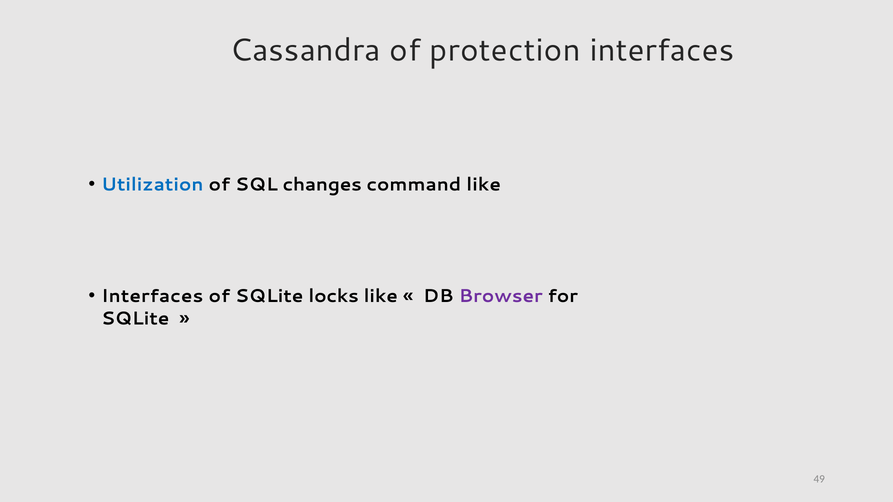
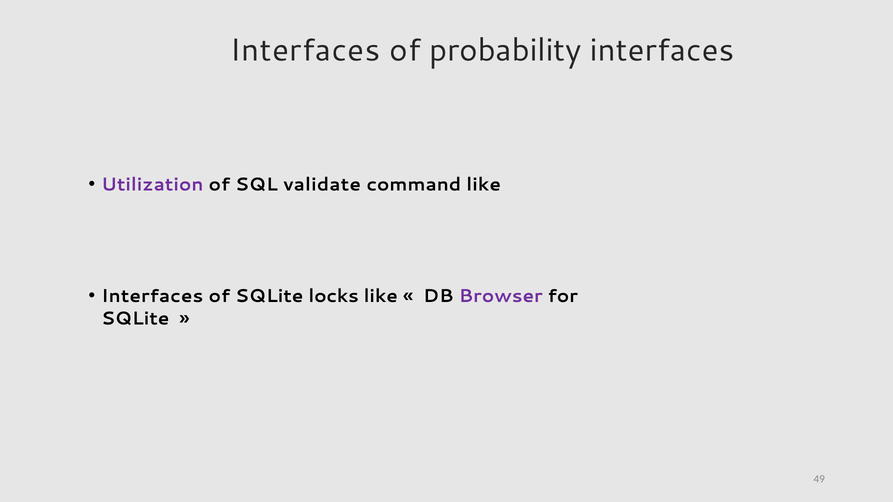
Cassandra at (305, 50): Cassandra -> Interfaces
protection: protection -> probability
Utilization colour: blue -> purple
changes: changes -> validate
